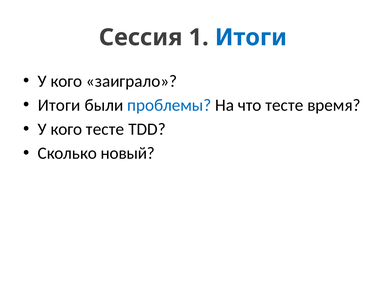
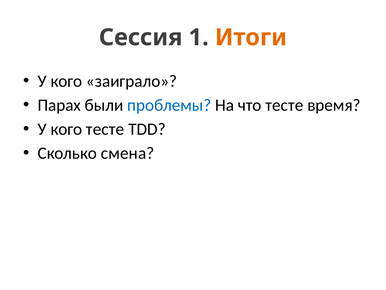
Итоги at (251, 37) colour: blue -> orange
Итоги at (59, 105): Итоги -> Парах
новый: новый -> смена
